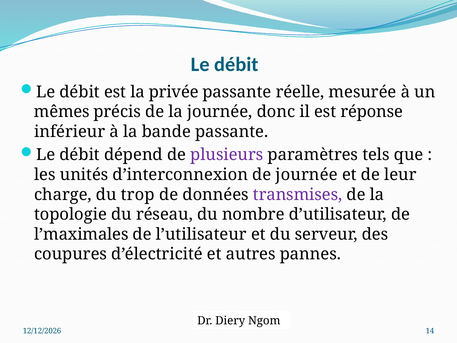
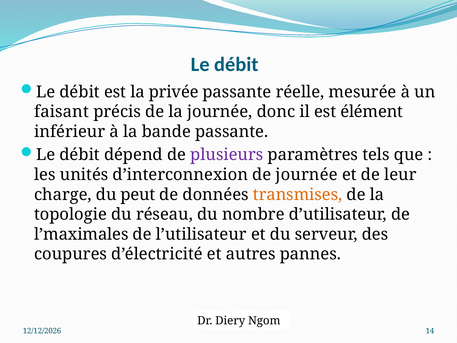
mêmes: mêmes -> faisant
réponse: réponse -> élément
trop: trop -> peut
transmises colour: purple -> orange
